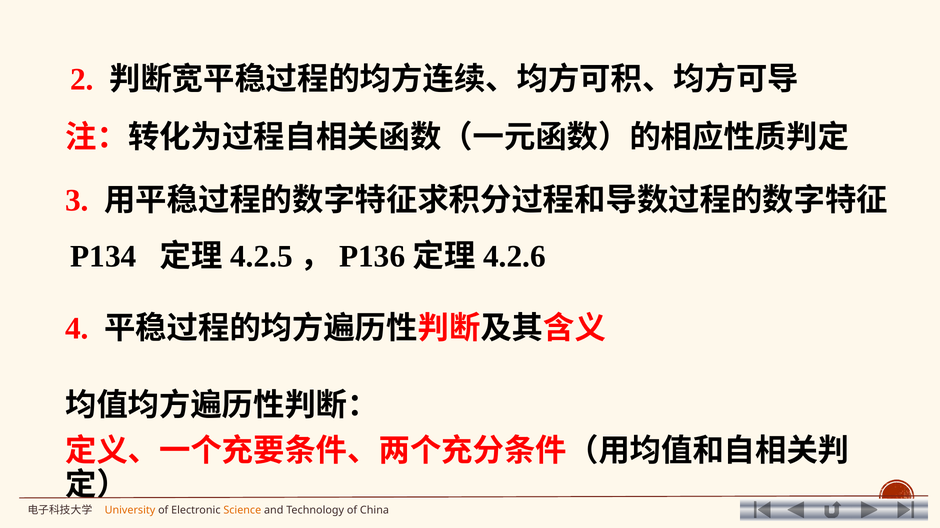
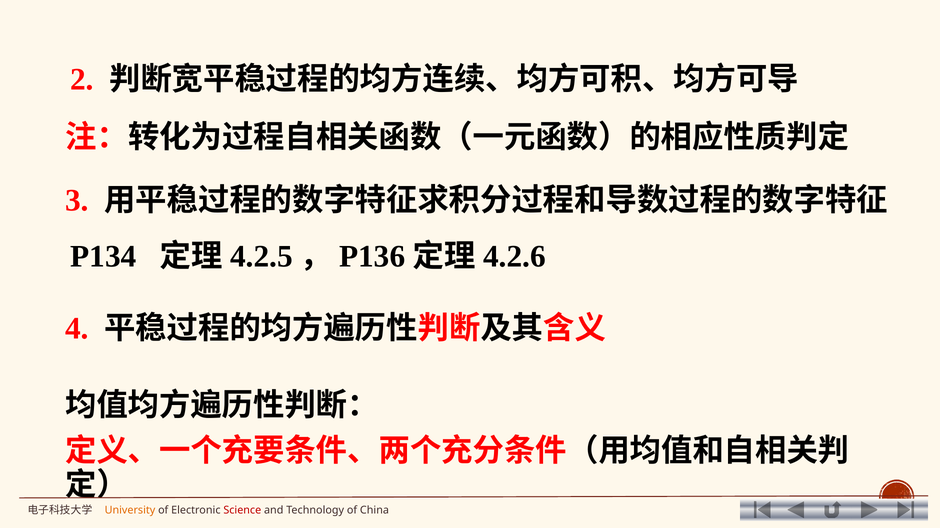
Science colour: orange -> red
